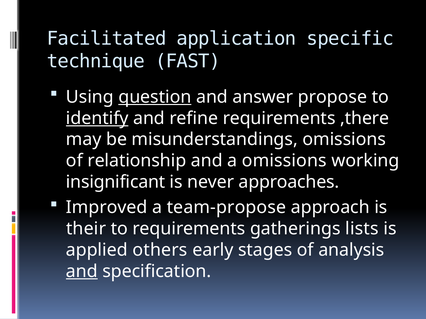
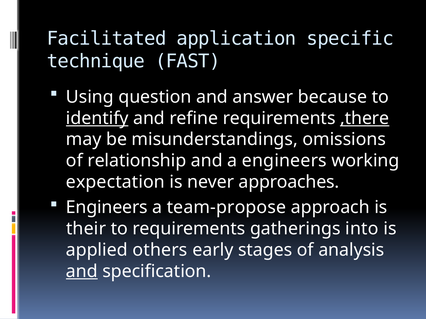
question underline: present -> none
propose: propose -> because
,there underline: none -> present
a omissions: omissions -> engineers
insignificant: insignificant -> expectation
Improved at (107, 208): Improved -> Engineers
lists: lists -> into
